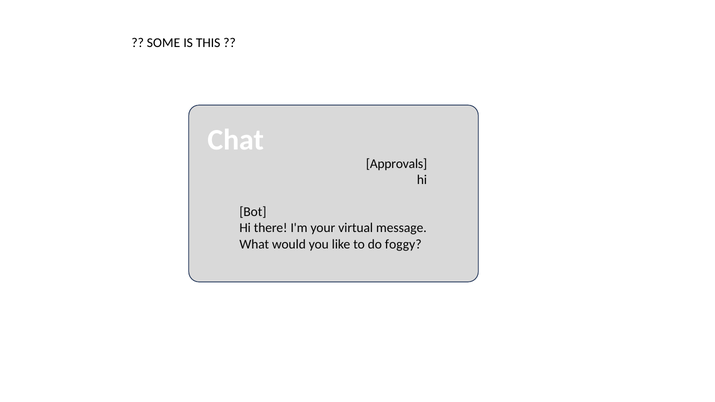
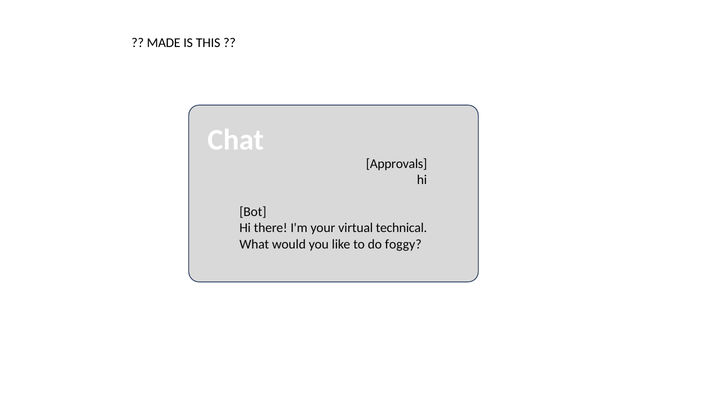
SOME: SOME -> MADE
message: message -> technical
